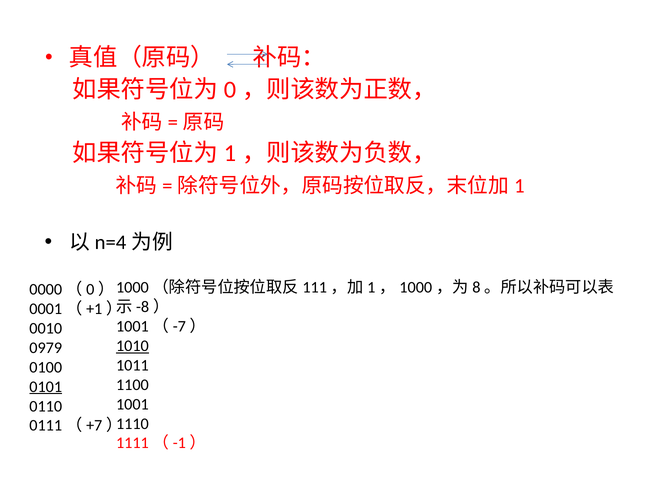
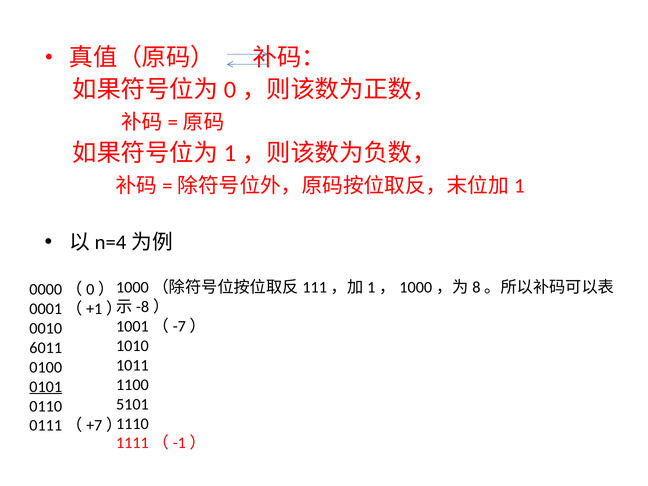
1010 underline: present -> none
0979: 0979 -> 6011
1001: 1001 -> 5101
